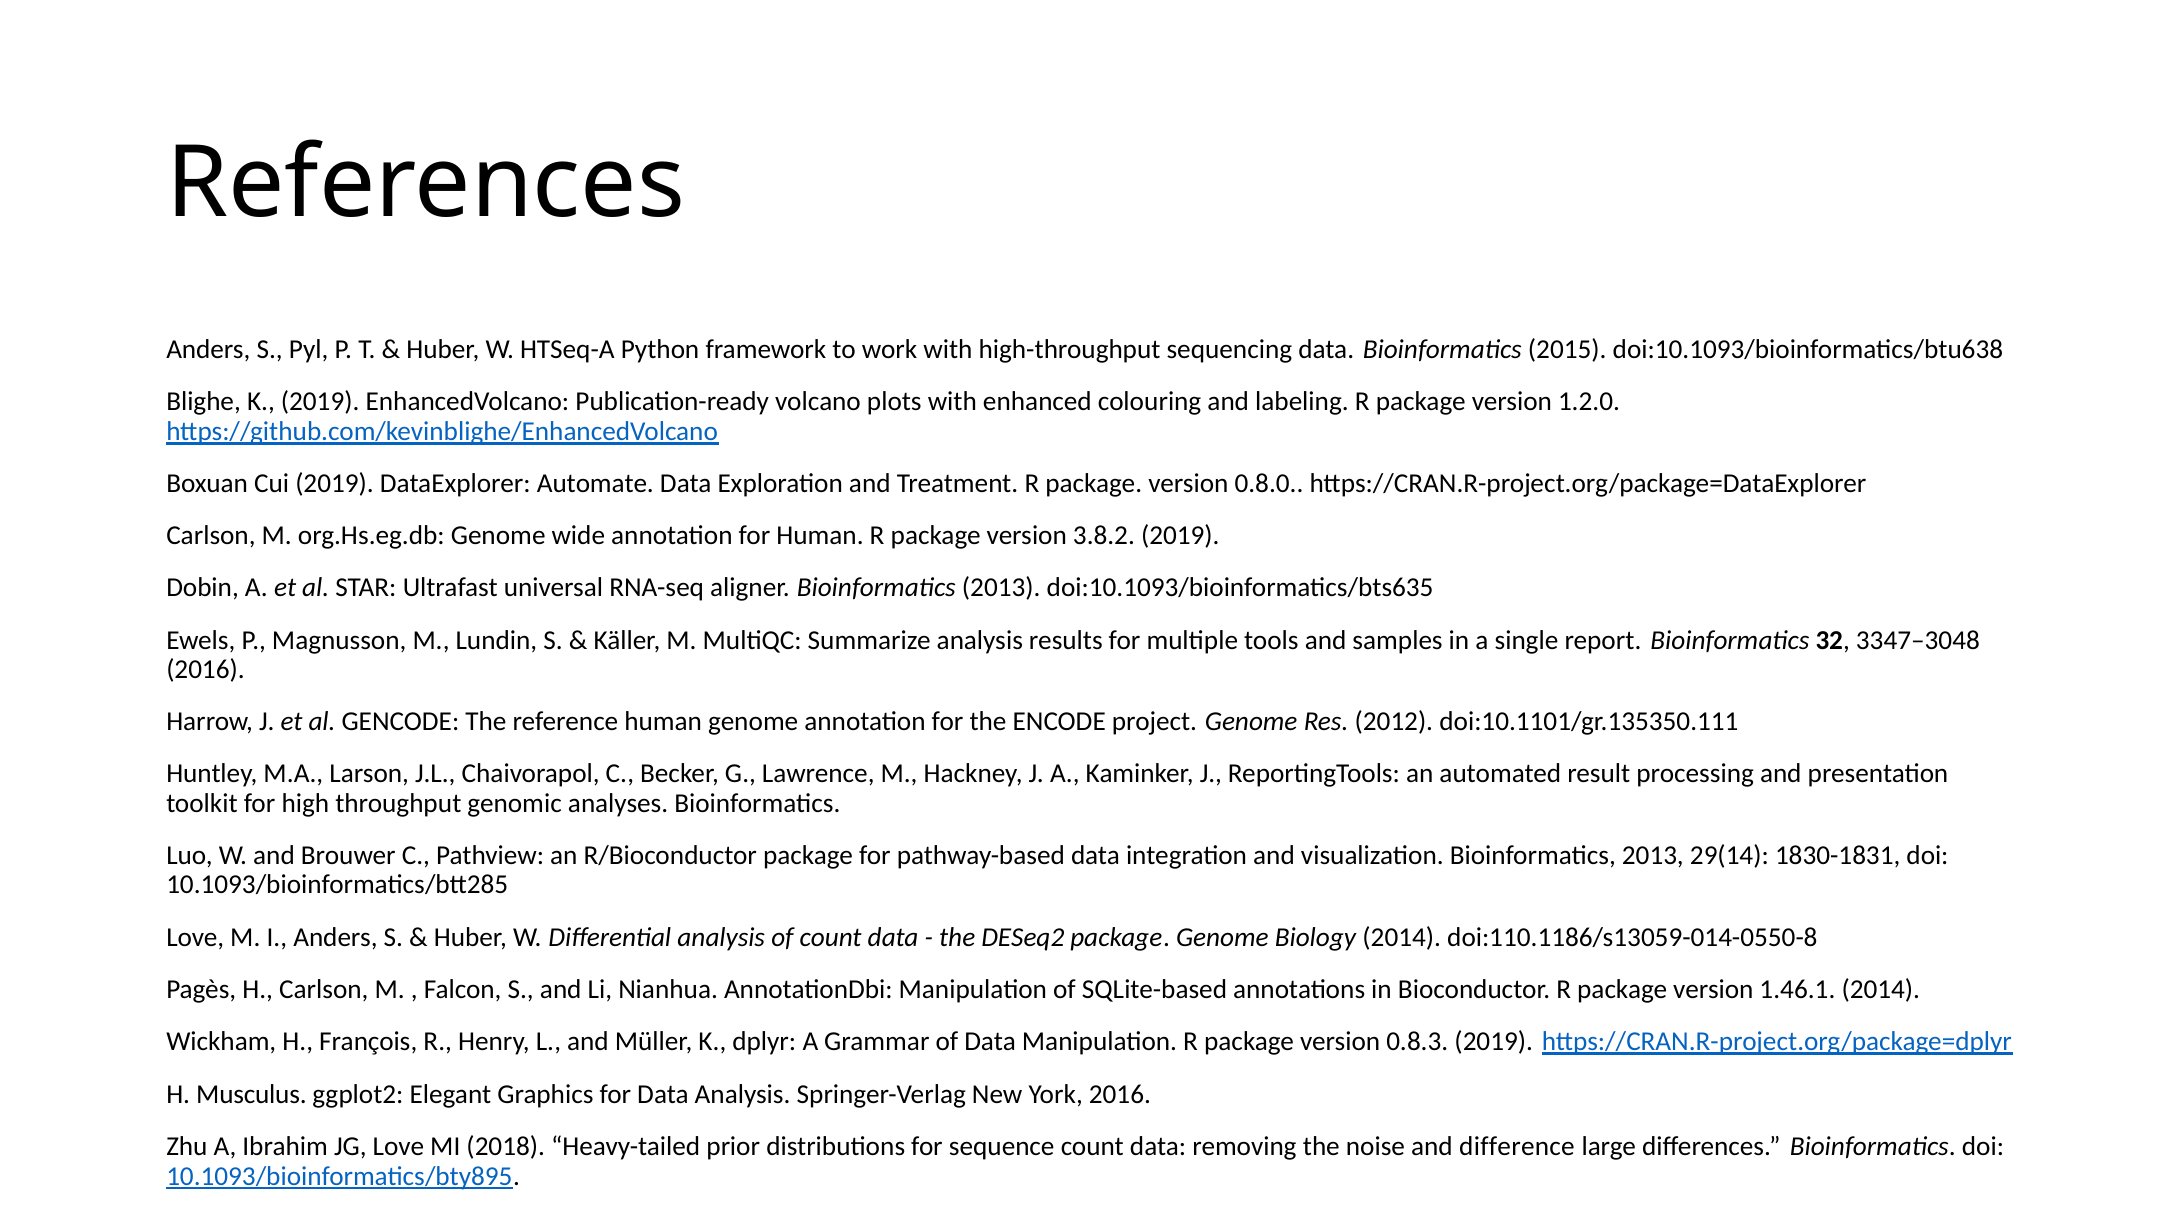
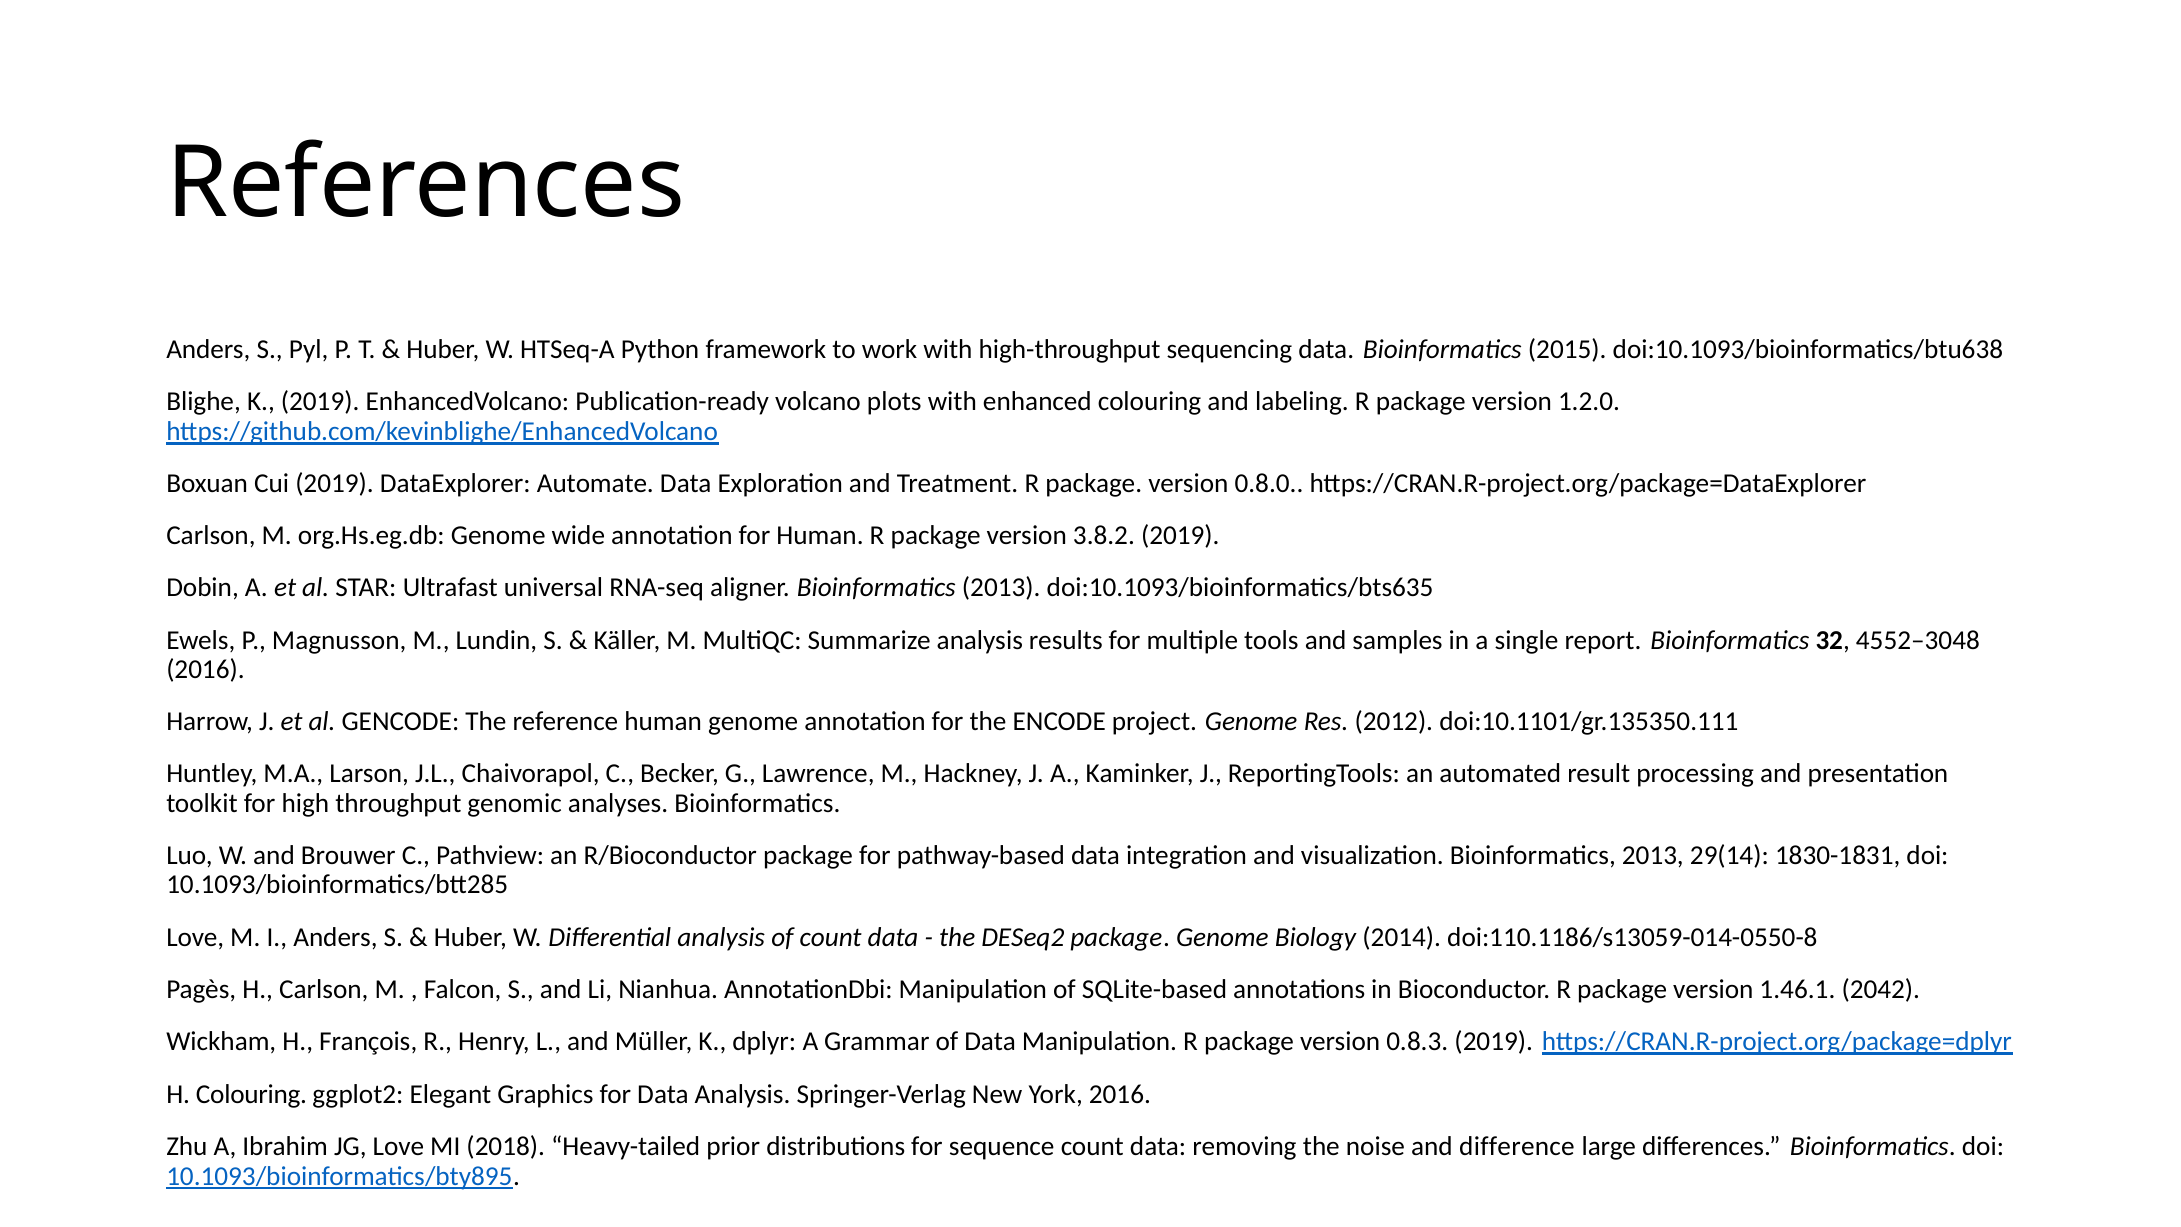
3347–3048: 3347–3048 -> 4552–3048
1.46.1 2014: 2014 -> 2042
H Musculus: Musculus -> Colouring
